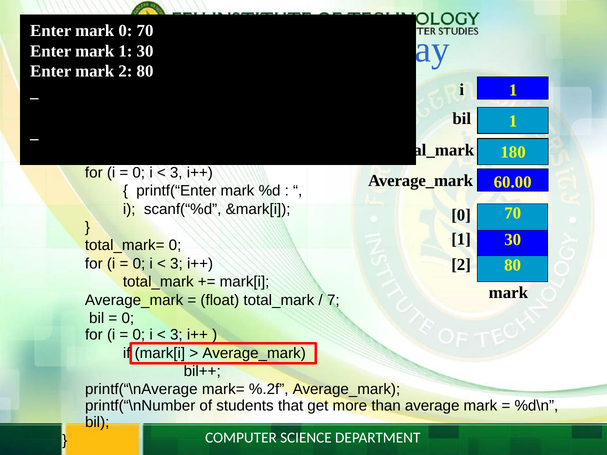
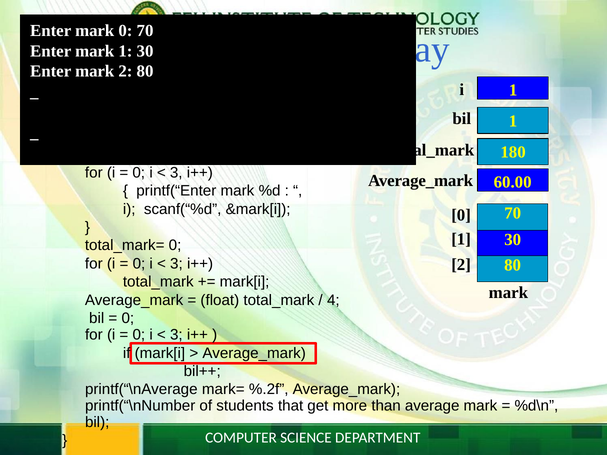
7: 7 -> 4
